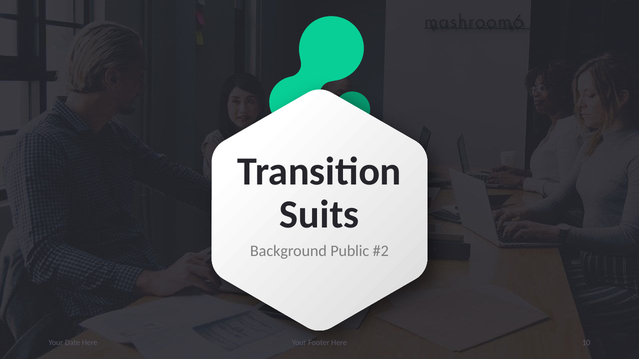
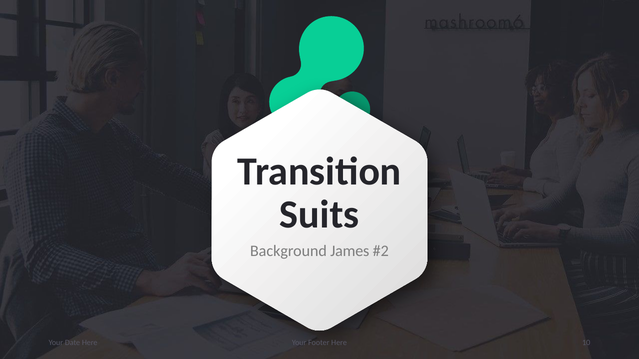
Public: Public -> James
